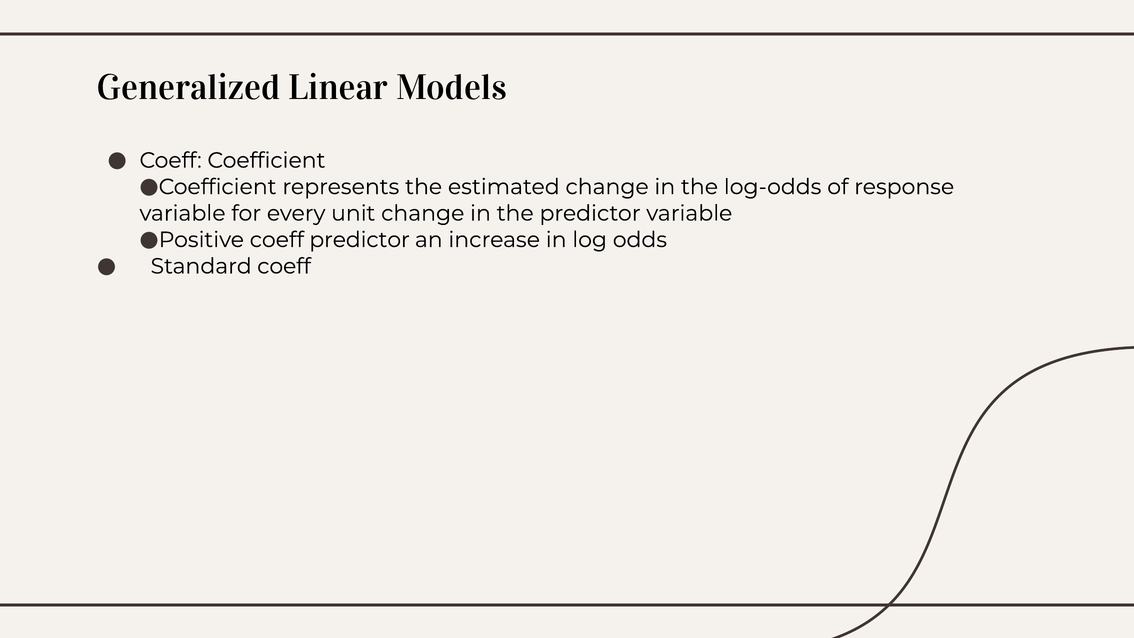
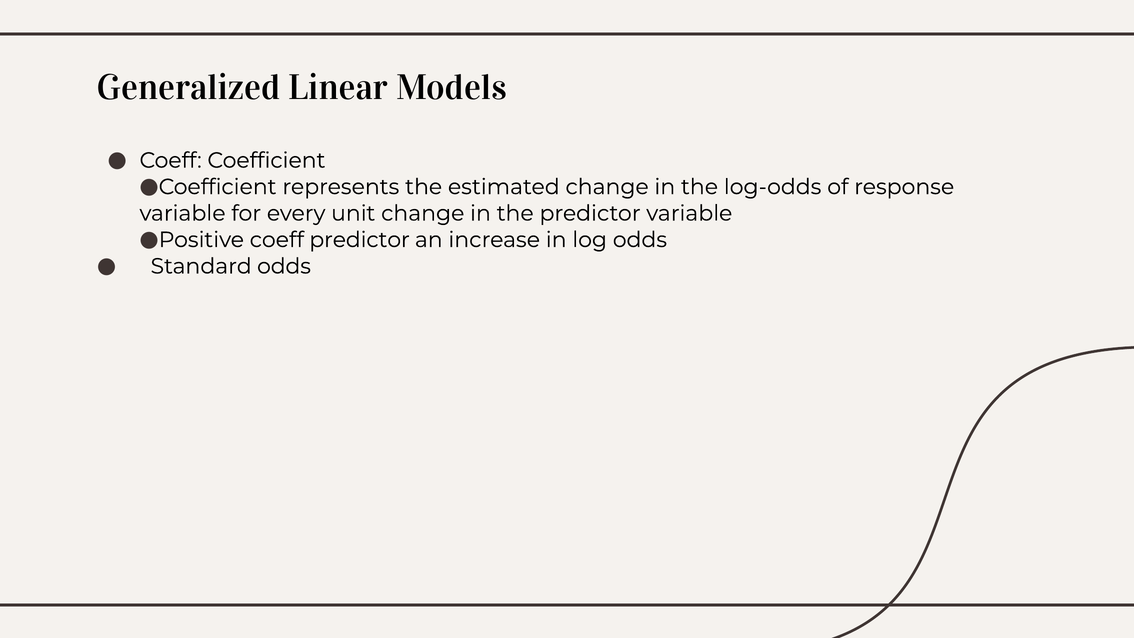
Standard coeff: coeff -> odds
